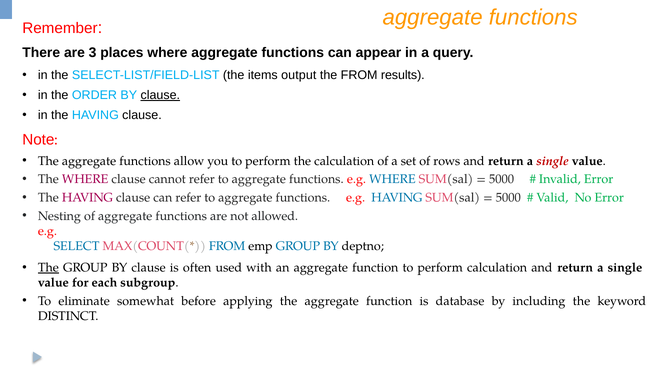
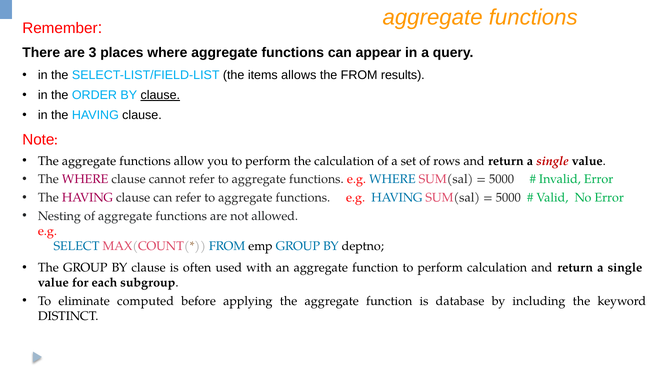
output: output -> allows
The at (48, 267) underline: present -> none
somewhat: somewhat -> computed
